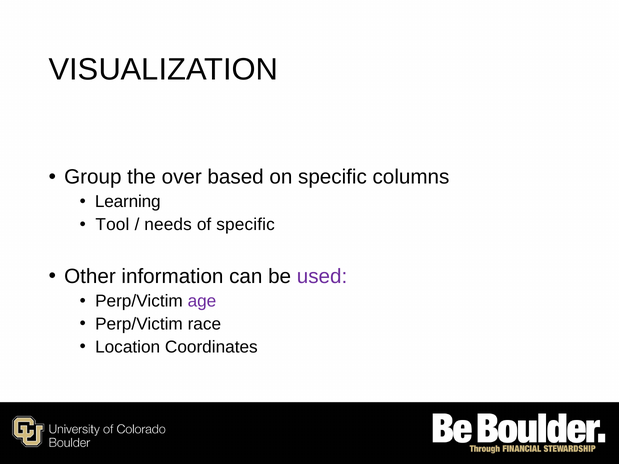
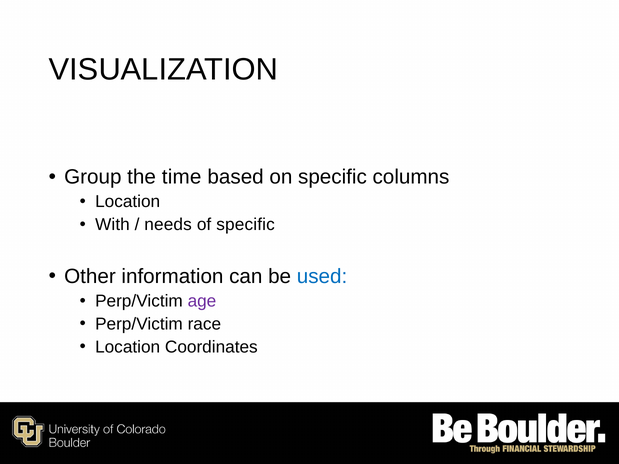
over: over -> time
Learning at (128, 202): Learning -> Location
Tool: Tool -> With
used colour: purple -> blue
